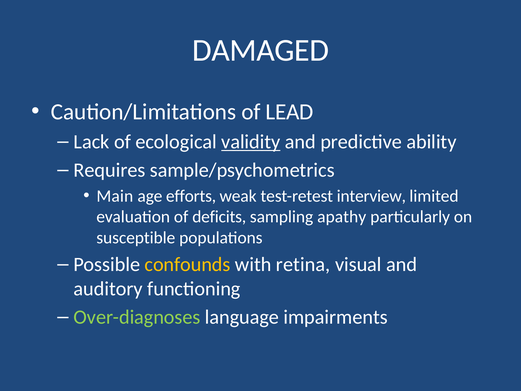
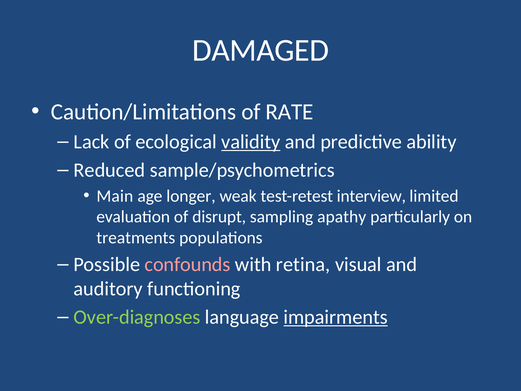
LEAD: LEAD -> RATE
Requires: Requires -> Reduced
efforts: efforts -> longer
deficits: deficits -> disrupt
susceptible: susceptible -> treatments
confounds colour: yellow -> pink
impairments underline: none -> present
